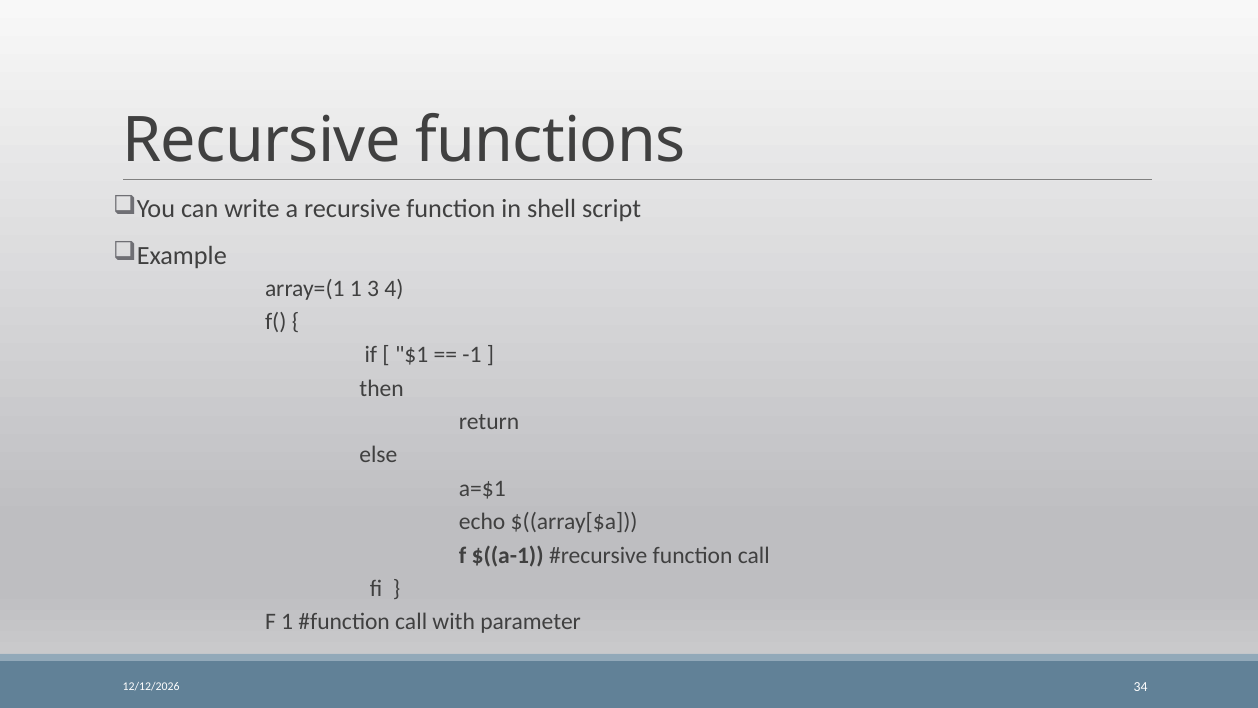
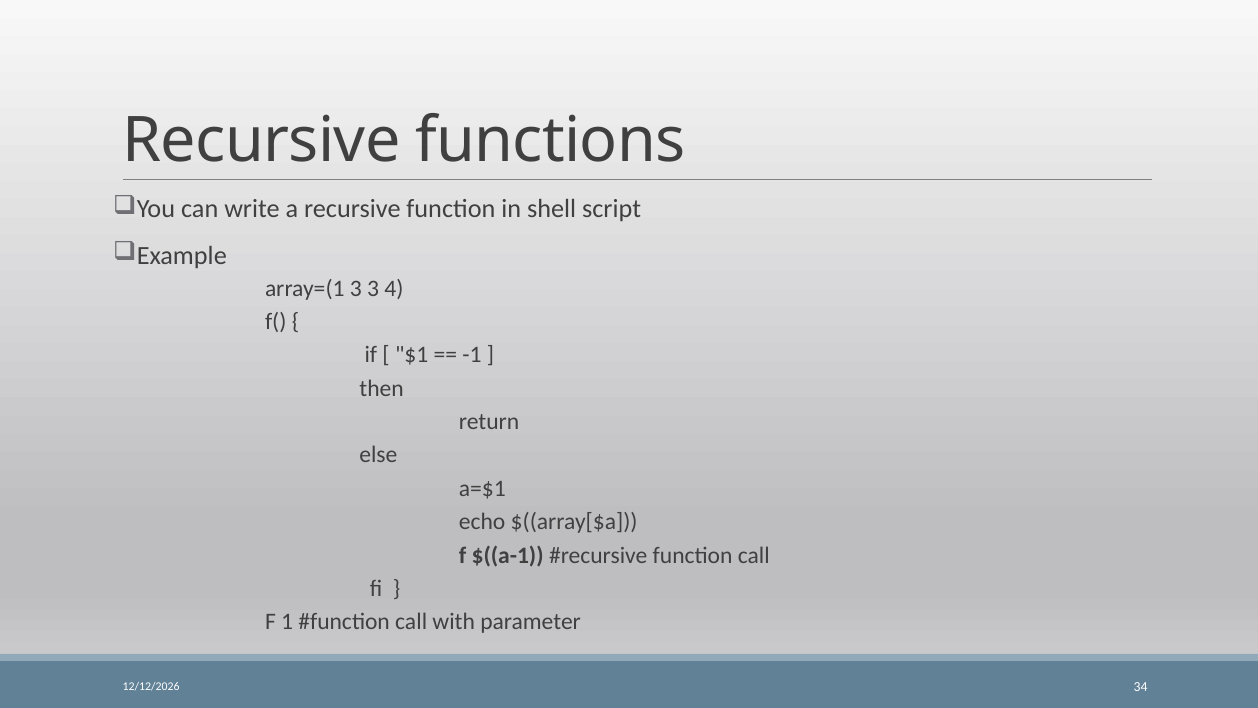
array=(1 1: 1 -> 3
